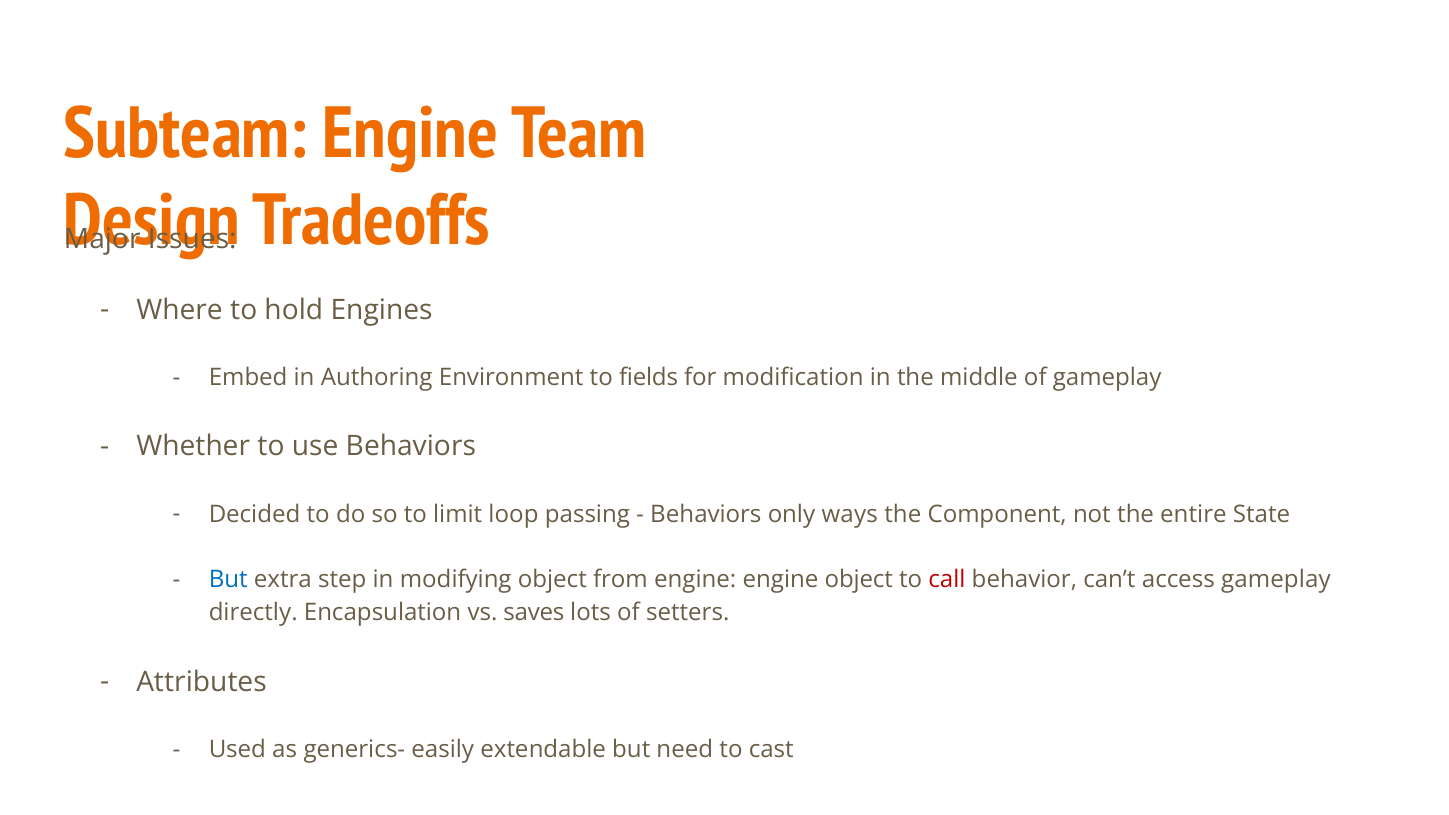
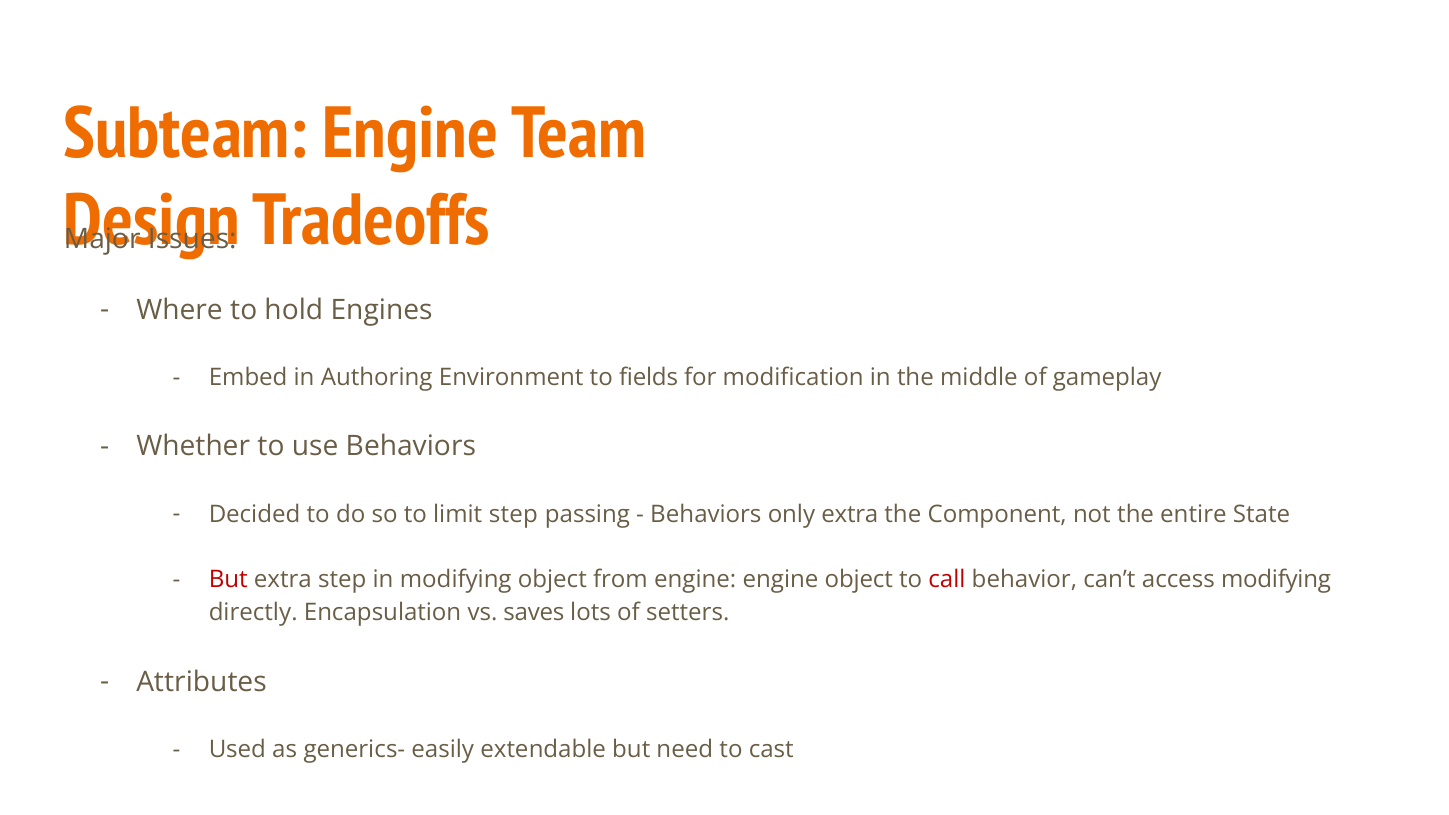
limit loop: loop -> step
only ways: ways -> extra
But at (228, 580) colour: blue -> red
access gameplay: gameplay -> modifying
